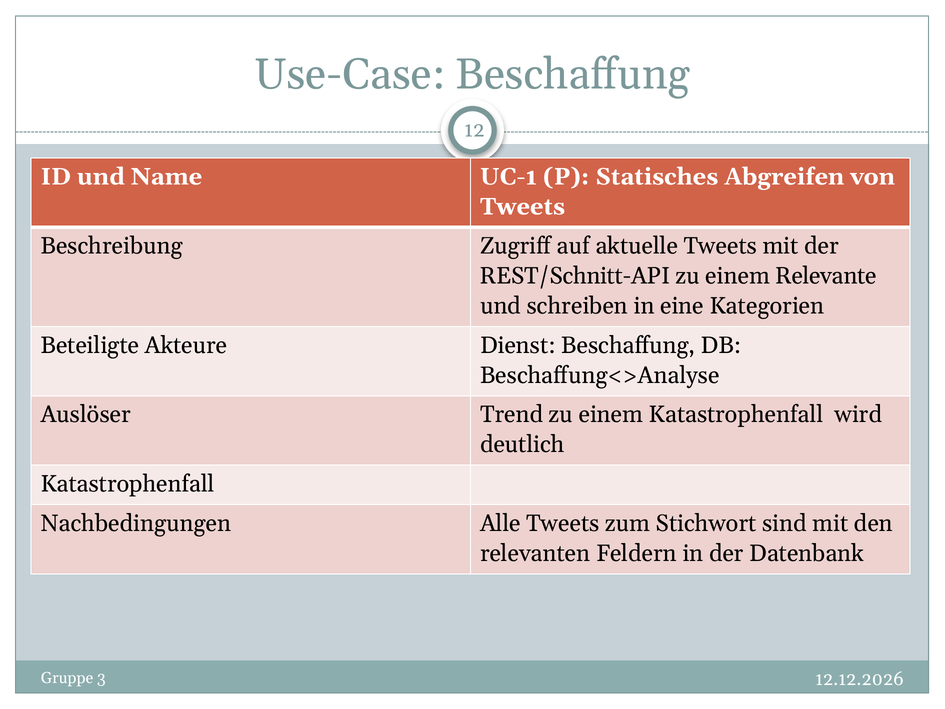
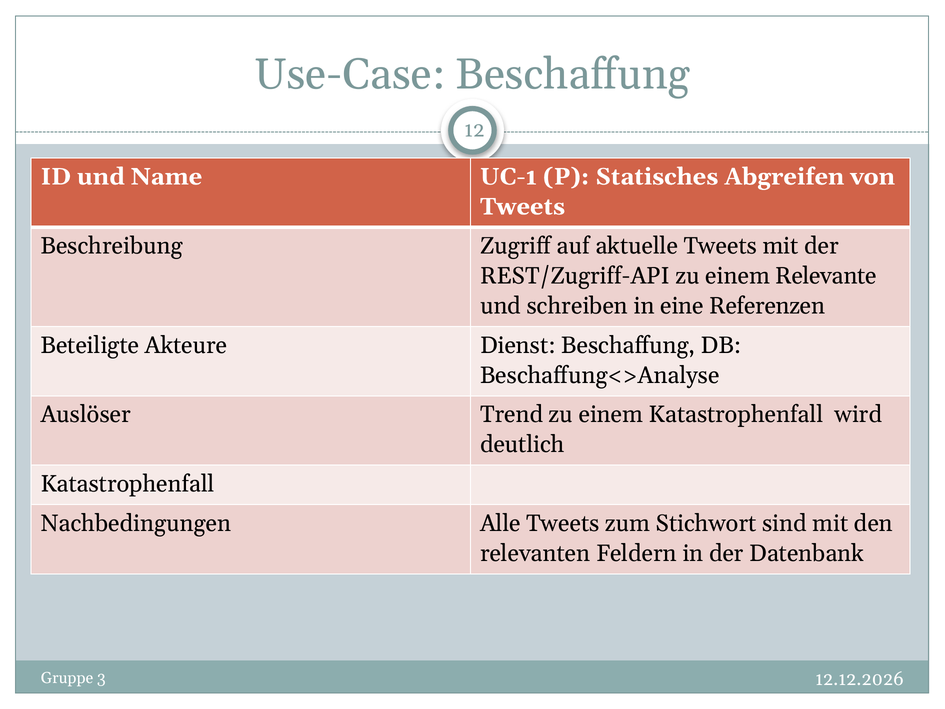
REST/Schnitt-API: REST/Schnitt-API -> REST/Zugriff-API
Kategorien: Kategorien -> Referenzen
